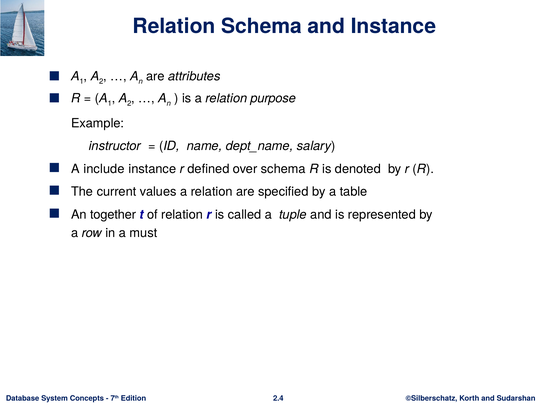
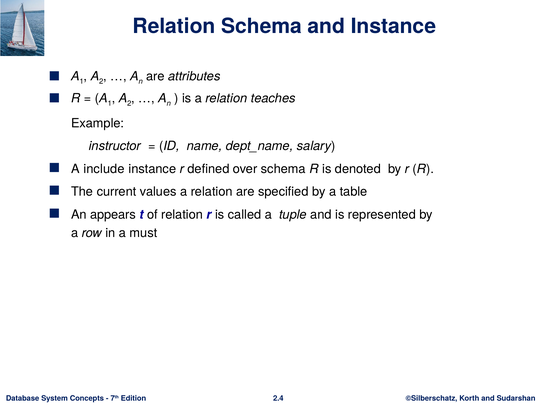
purpose: purpose -> teaches
together: together -> appears
